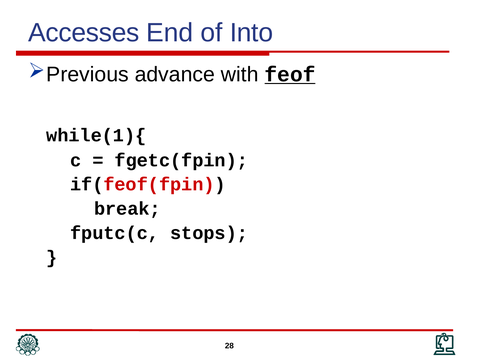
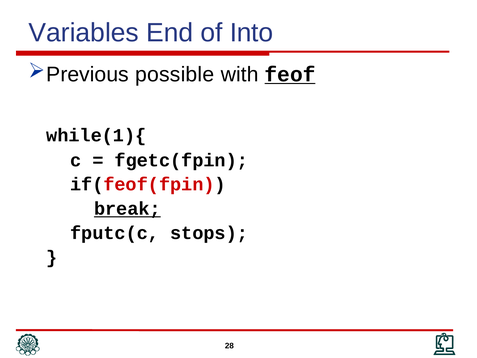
Accesses: Accesses -> Variables
advance: advance -> possible
break underline: none -> present
